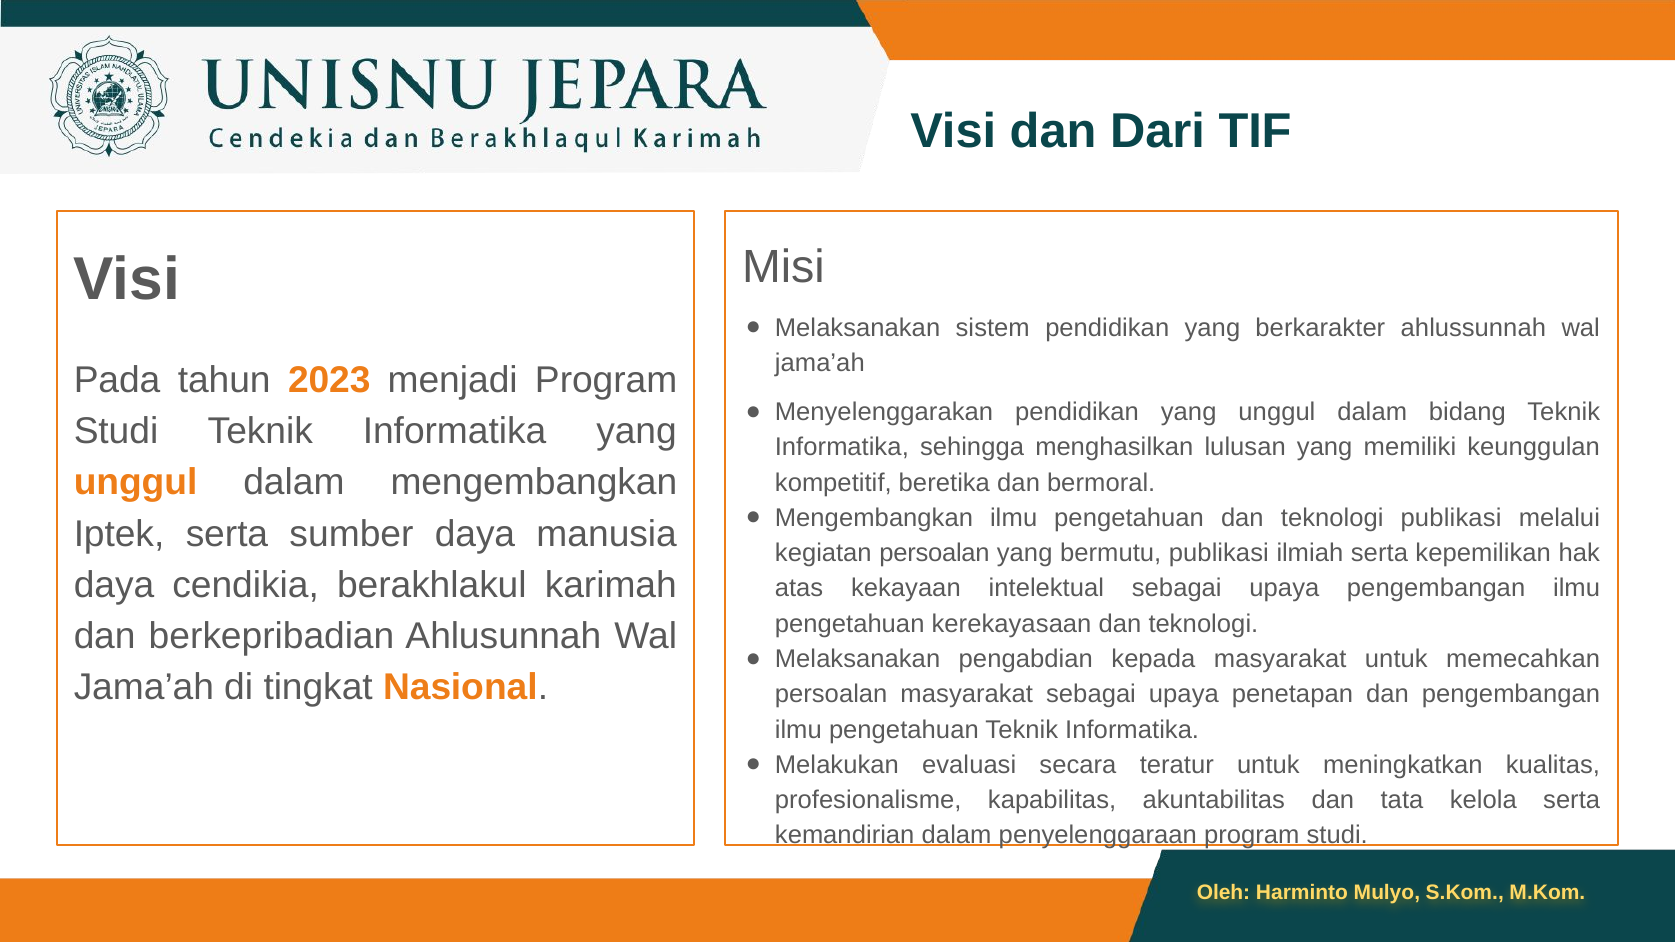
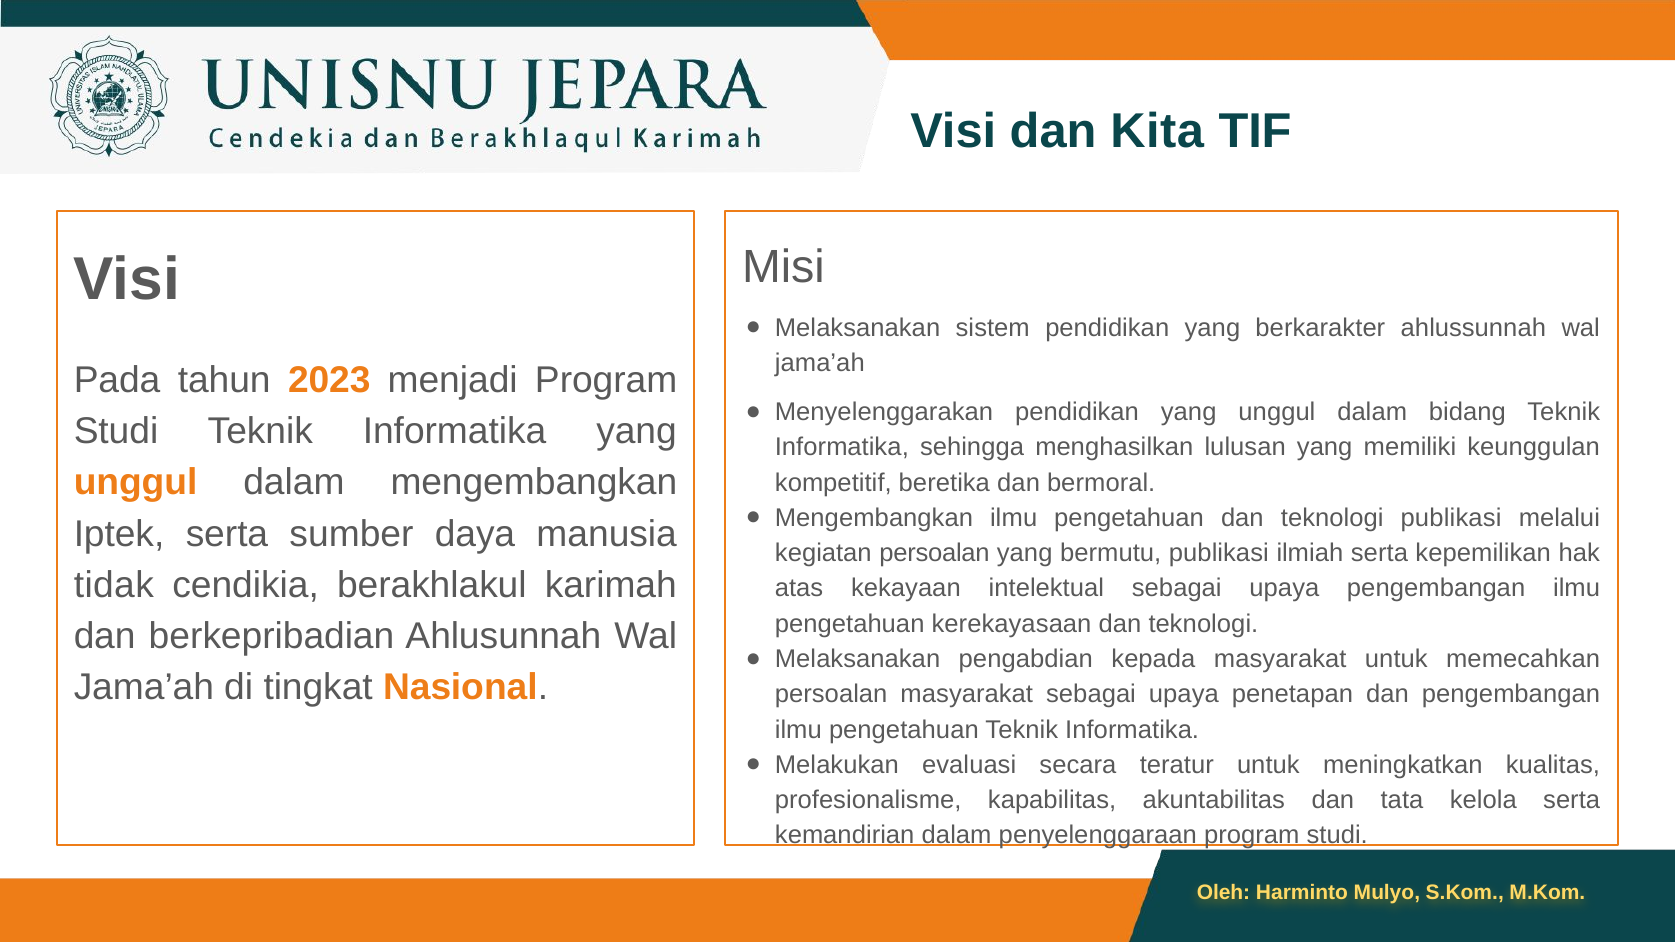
Dari: Dari -> Kita
daya at (114, 585): daya -> tidak
